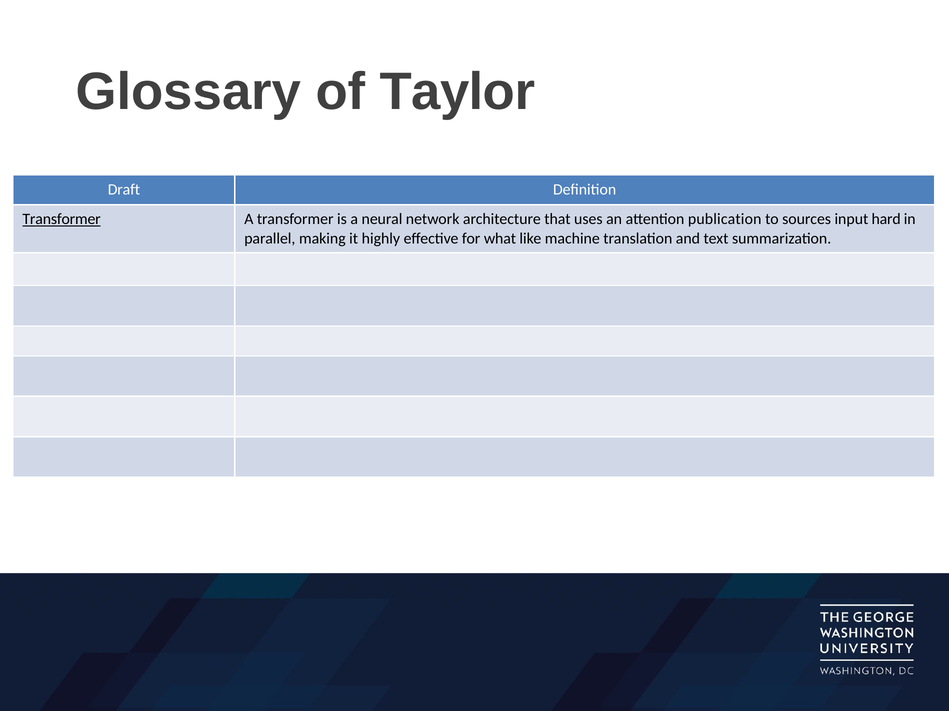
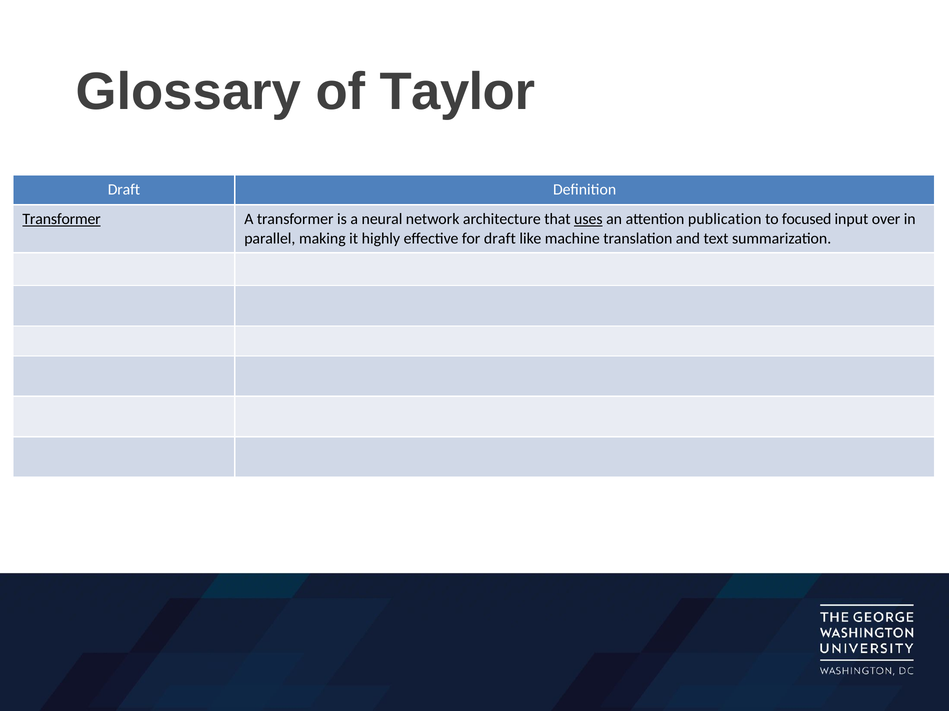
uses underline: none -> present
sources: sources -> focused
hard: hard -> over
for what: what -> draft
